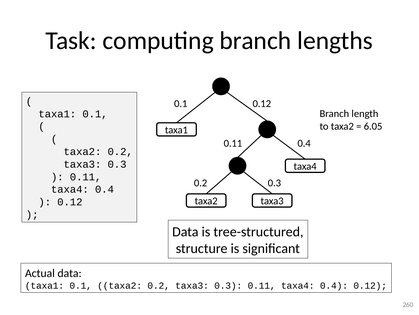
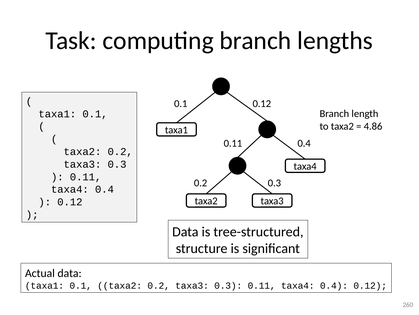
6.05: 6.05 -> 4.86
